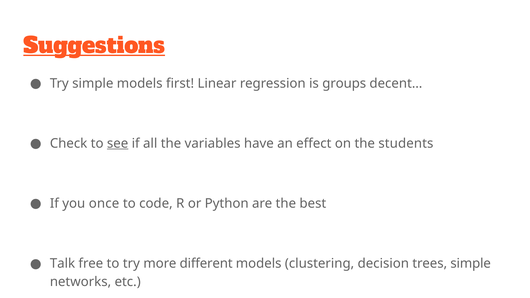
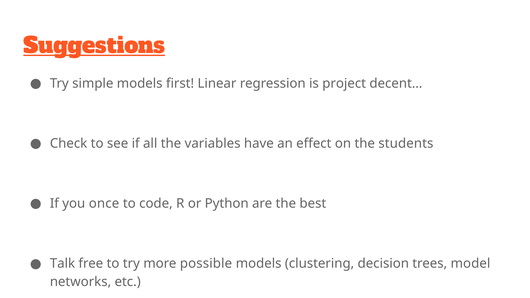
groups: groups -> project
see underline: present -> none
different: different -> possible
trees simple: simple -> model
